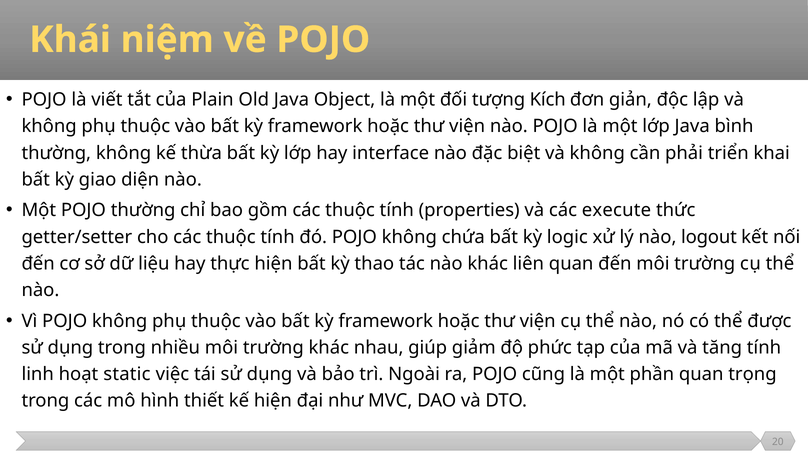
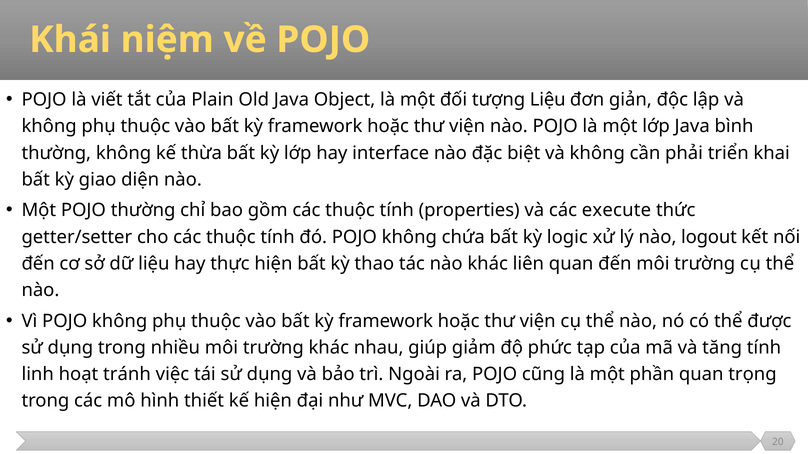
tượng Kích: Kích -> Liệu
static: static -> tránh
